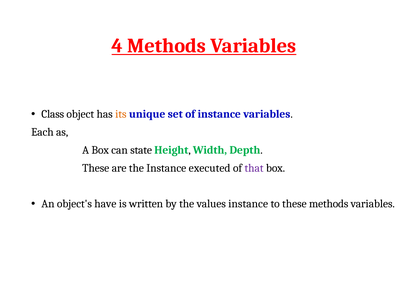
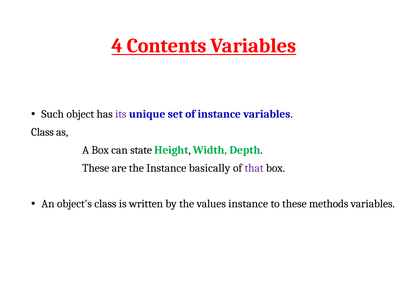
4 Methods: Methods -> Contents
Class: Class -> Such
its colour: orange -> purple
Each at (42, 132): Each -> Class
executed: executed -> basically
object's have: have -> class
